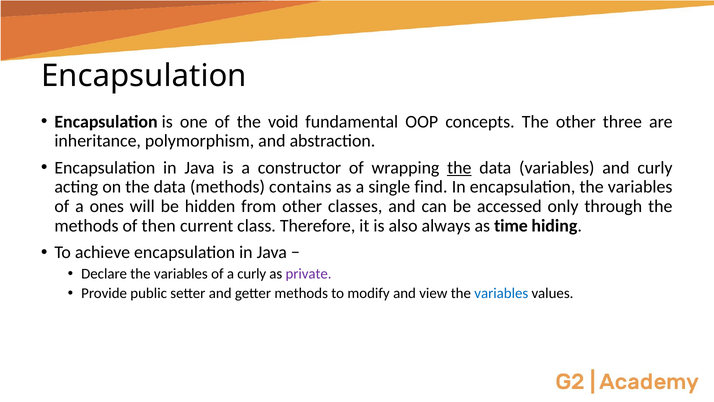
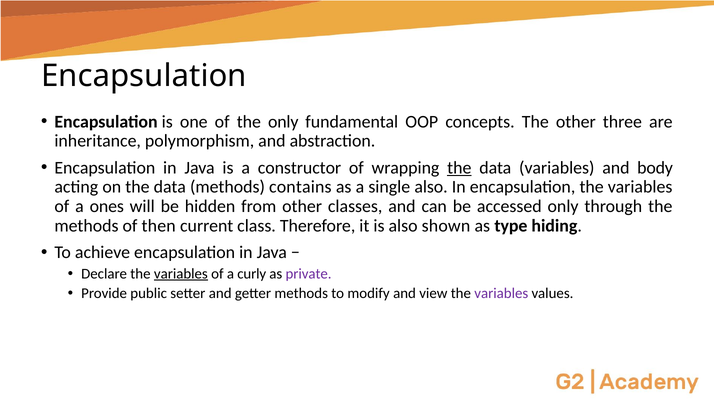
the void: void -> only
and curly: curly -> body
single find: find -> also
always: always -> shown
time: time -> type
variables at (181, 274) underline: none -> present
variables at (501, 293) colour: blue -> purple
